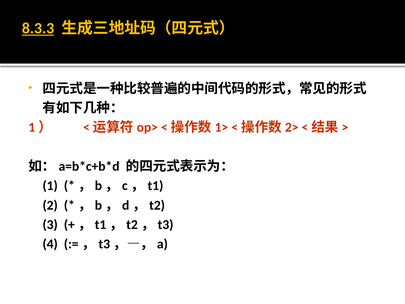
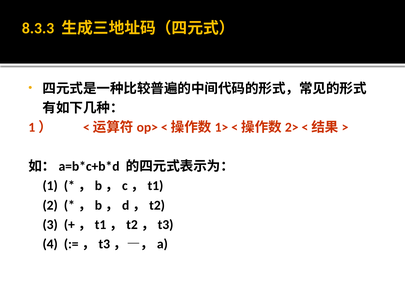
8.3.3 underline: present -> none
